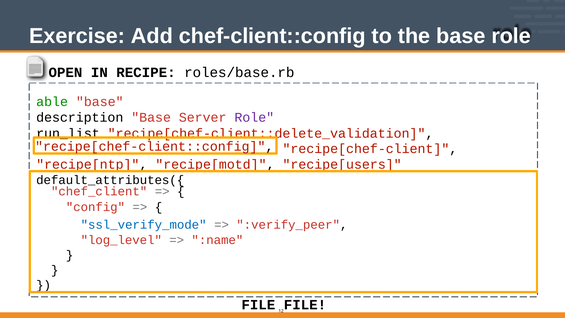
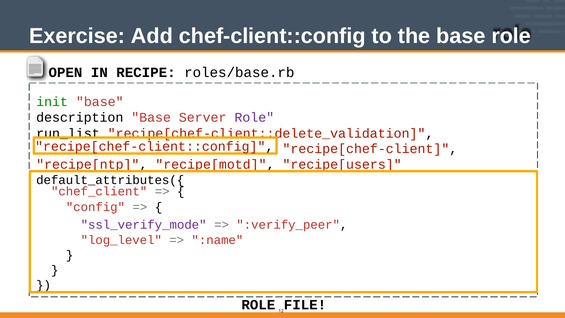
able: able -> init
ssl_verify_mode colour: blue -> purple
FILE at (258, 305): FILE -> ROLE
